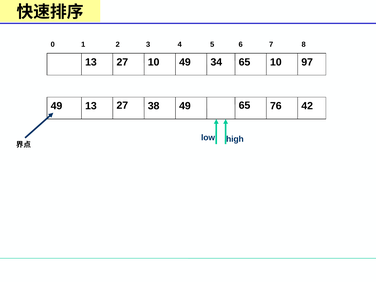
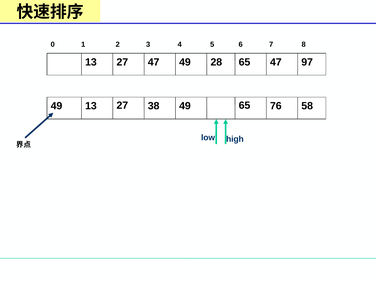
27 10: 10 -> 47
34: 34 -> 28
65 10: 10 -> 47
42: 42 -> 58
